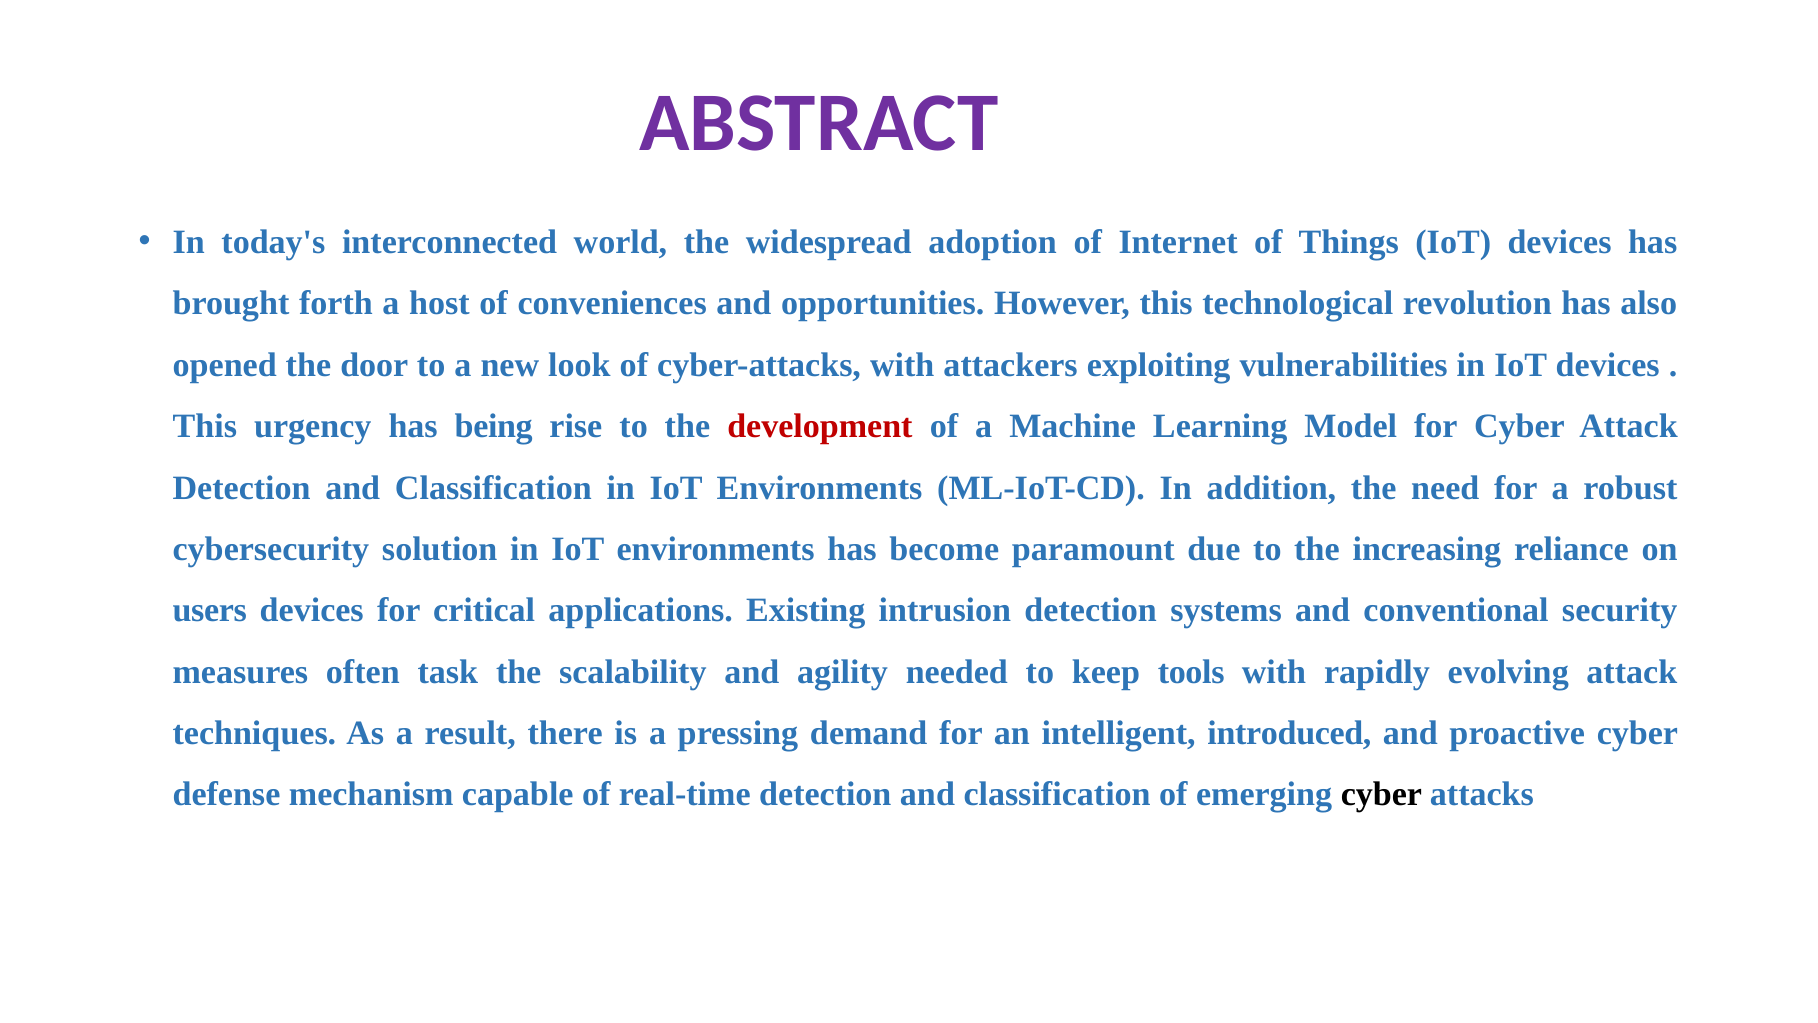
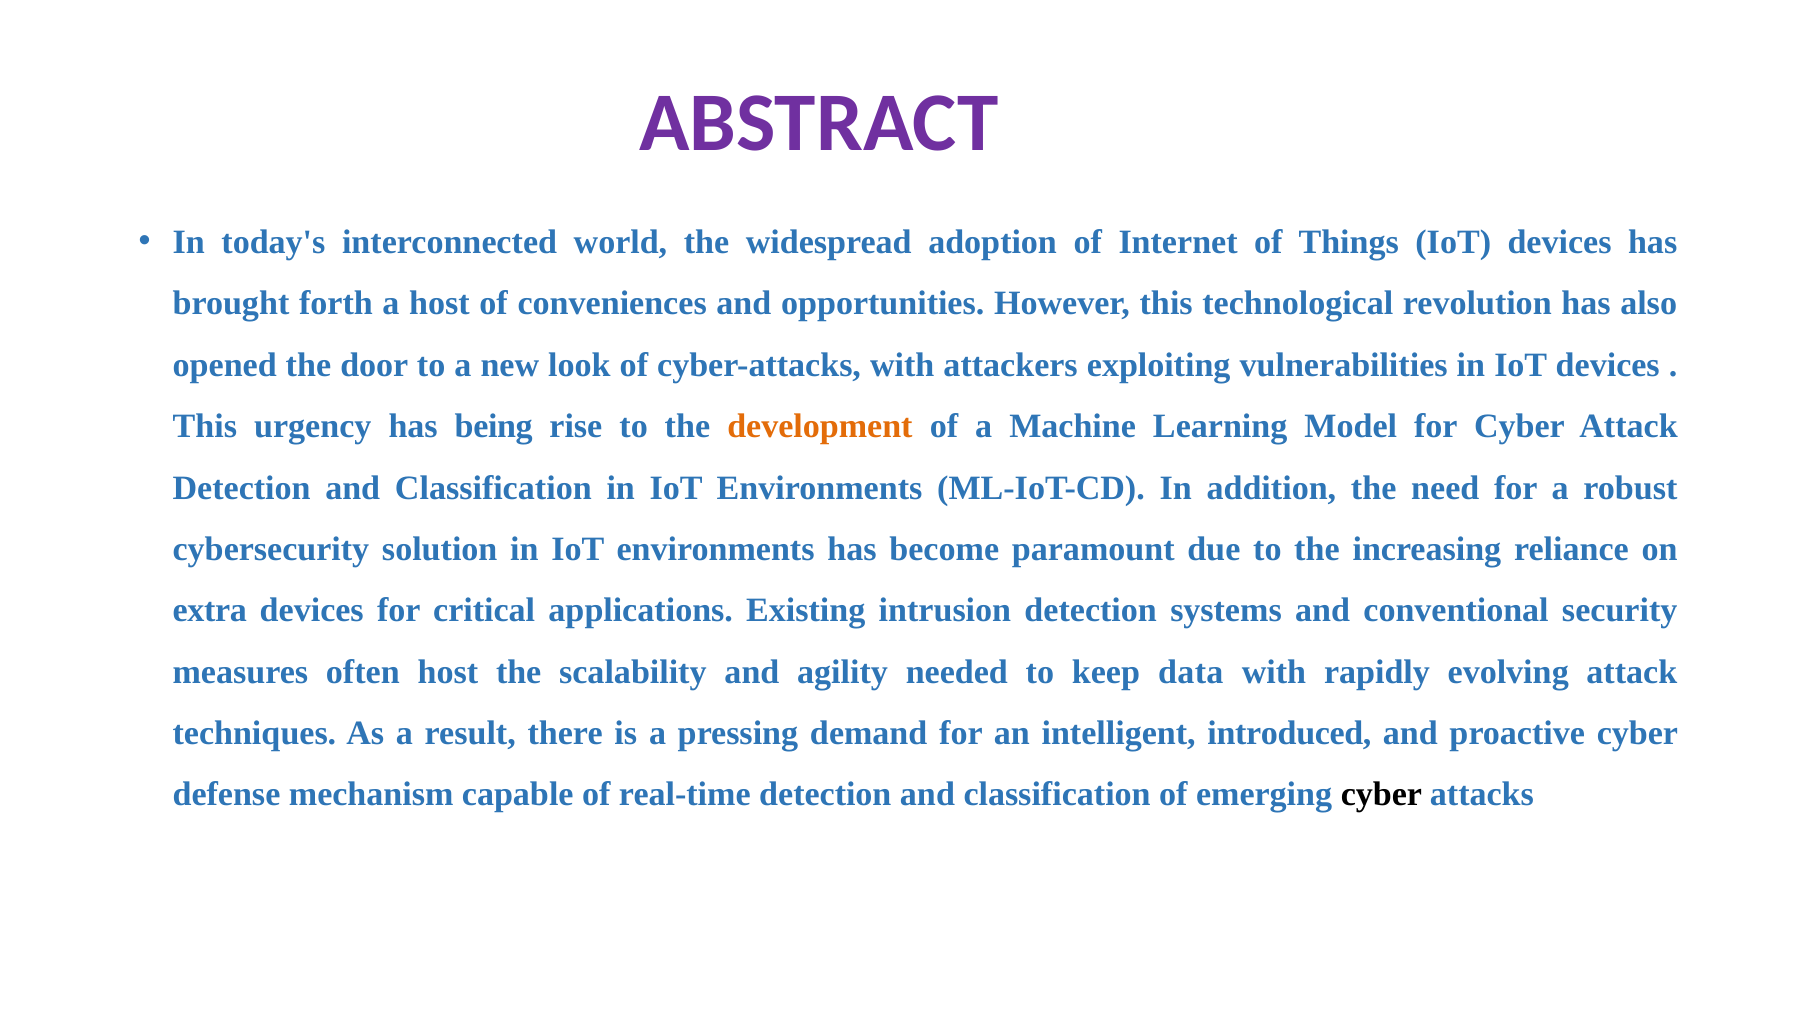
development colour: red -> orange
users: users -> extra
often task: task -> host
tools: tools -> data
